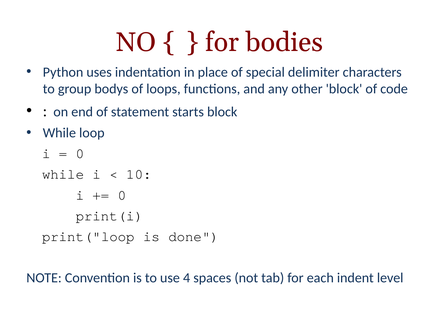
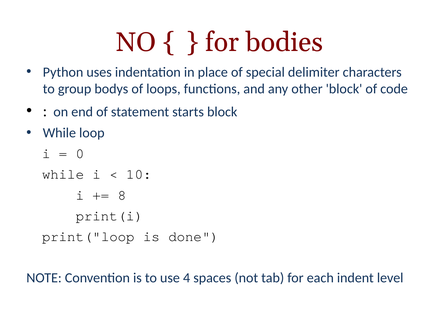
0 at (122, 195): 0 -> 8
